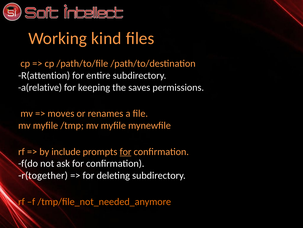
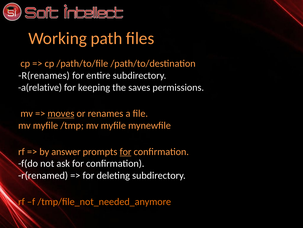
kind: kind -> path
R(attention: R(attention -> R(renames
moves underline: none -> present
include: include -> answer
r(together: r(together -> r(renamed
